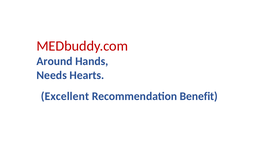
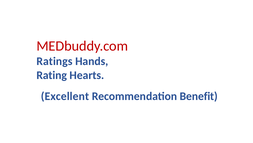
Around: Around -> Ratings
Needs: Needs -> Rating
